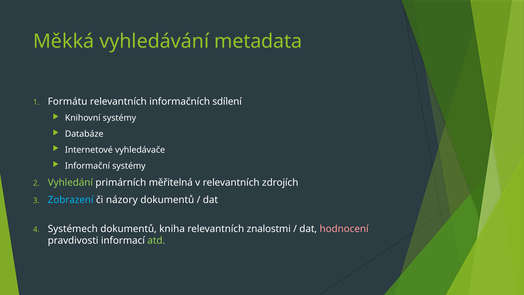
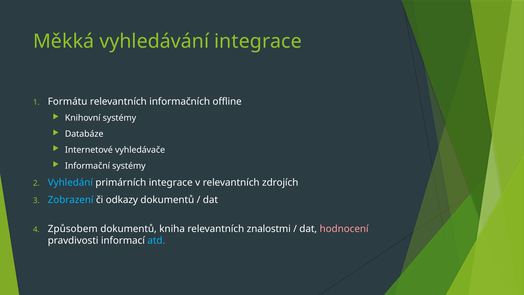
vyhledávání metadata: metadata -> integrace
sdílení: sdílení -> offline
Vyhledání colour: light green -> light blue
primárních měřitelná: měřitelná -> integrace
názory: názory -> odkazy
Systémech: Systémech -> Způsobem
atd colour: light green -> light blue
